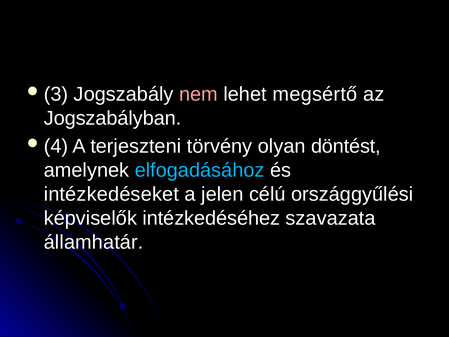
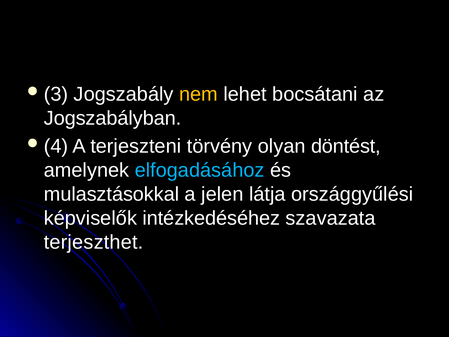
nem colour: pink -> yellow
megsértő: megsértő -> bocsátani
intézkedéseket: intézkedéseket -> mulasztásokkal
célú: célú -> látja
államhatár: államhatár -> terjeszthet
